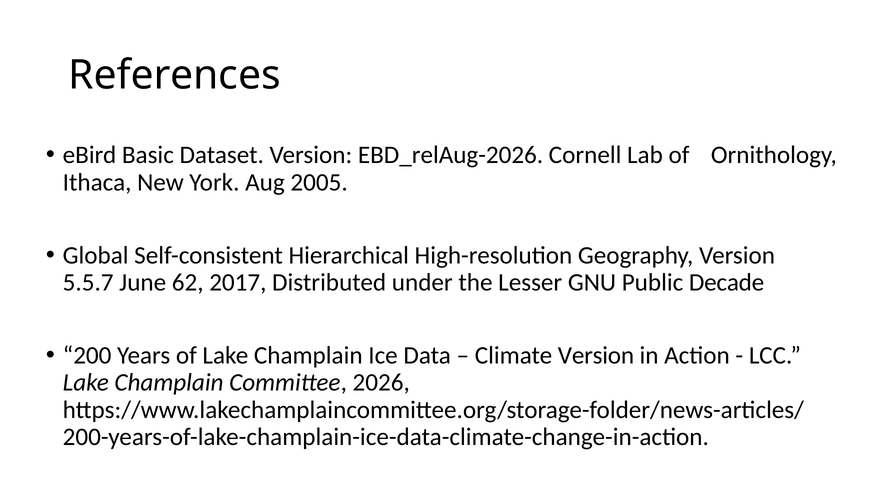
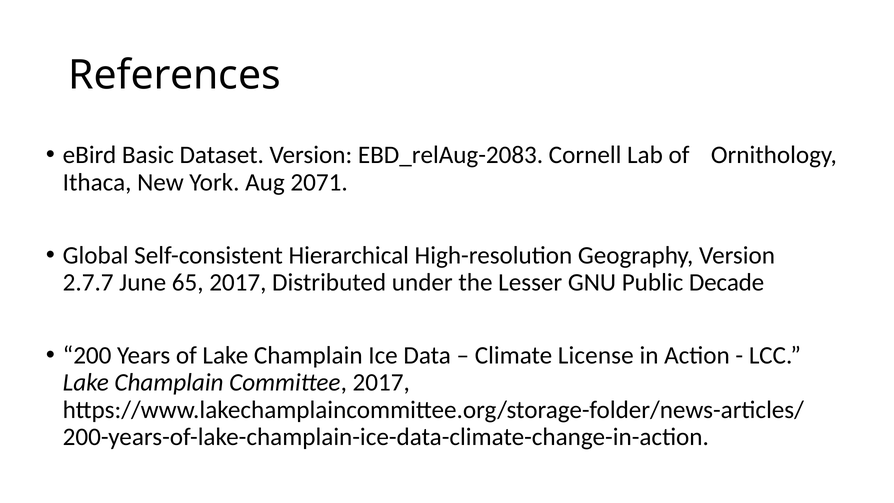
EBD_relAug-2026: EBD_relAug-2026 -> EBD_relAug-2083
2005: 2005 -> 2071
5.5.7: 5.5.7 -> 2.7.7
62: 62 -> 65
Climate Version: Version -> License
Committee 2026: 2026 -> 2017
